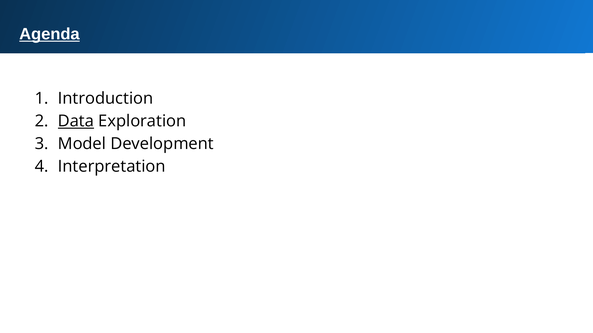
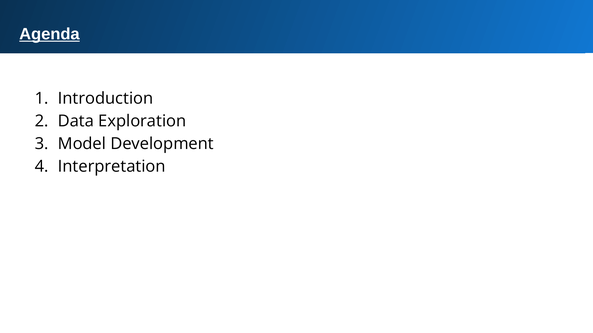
Data underline: present -> none
